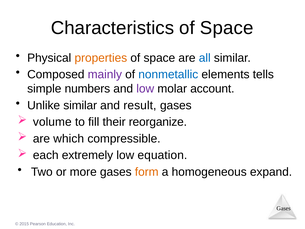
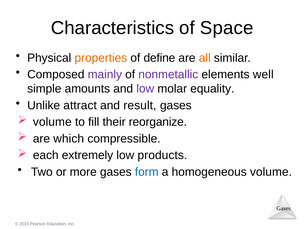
space at (159, 58): space -> define
all colour: blue -> orange
nonmetallic colour: blue -> purple
tells: tells -> well
numbers: numbers -> amounts
account: account -> equality
Unlike similar: similar -> attract
equation: equation -> products
form colour: orange -> blue
homogeneous expand: expand -> volume
